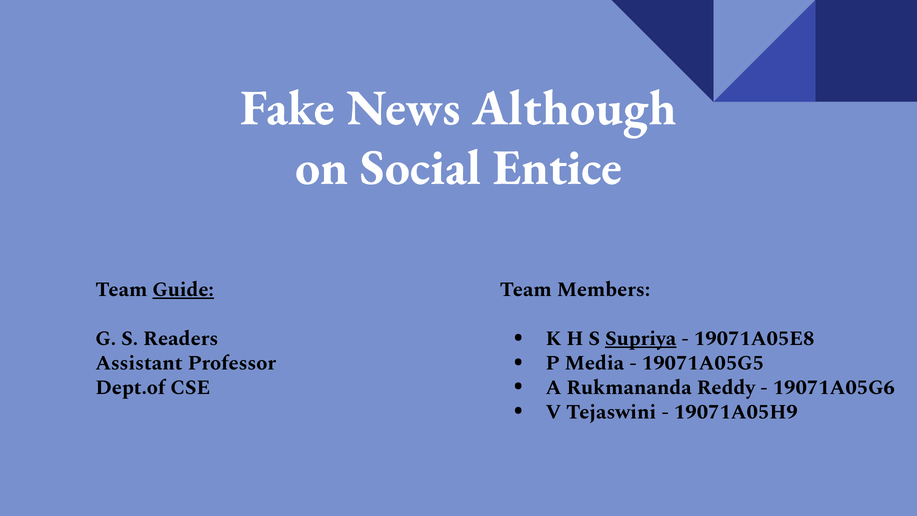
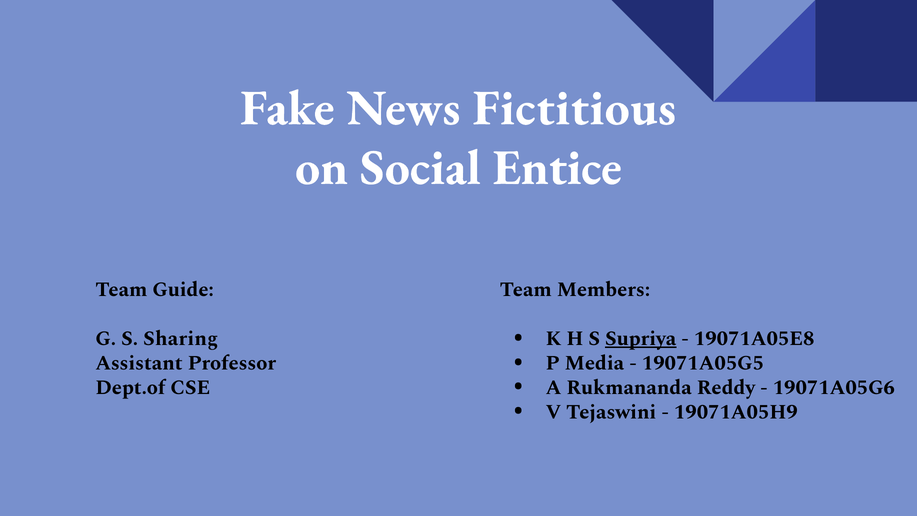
Although: Although -> Fictitious
Guide underline: present -> none
Readers: Readers -> Sharing
